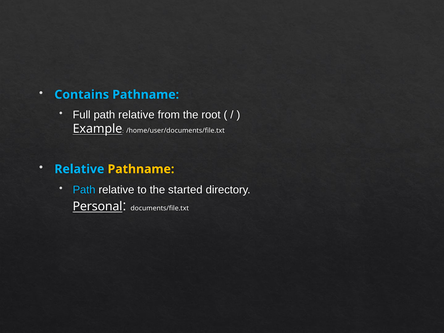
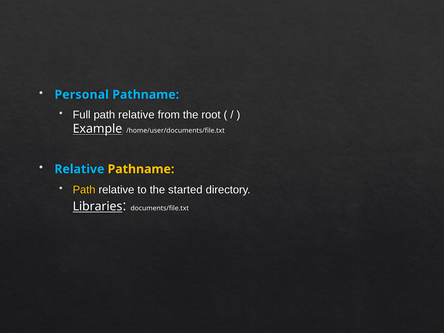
Contains: Contains -> Personal
Path at (84, 190) colour: light blue -> yellow
Personal: Personal -> Libraries
